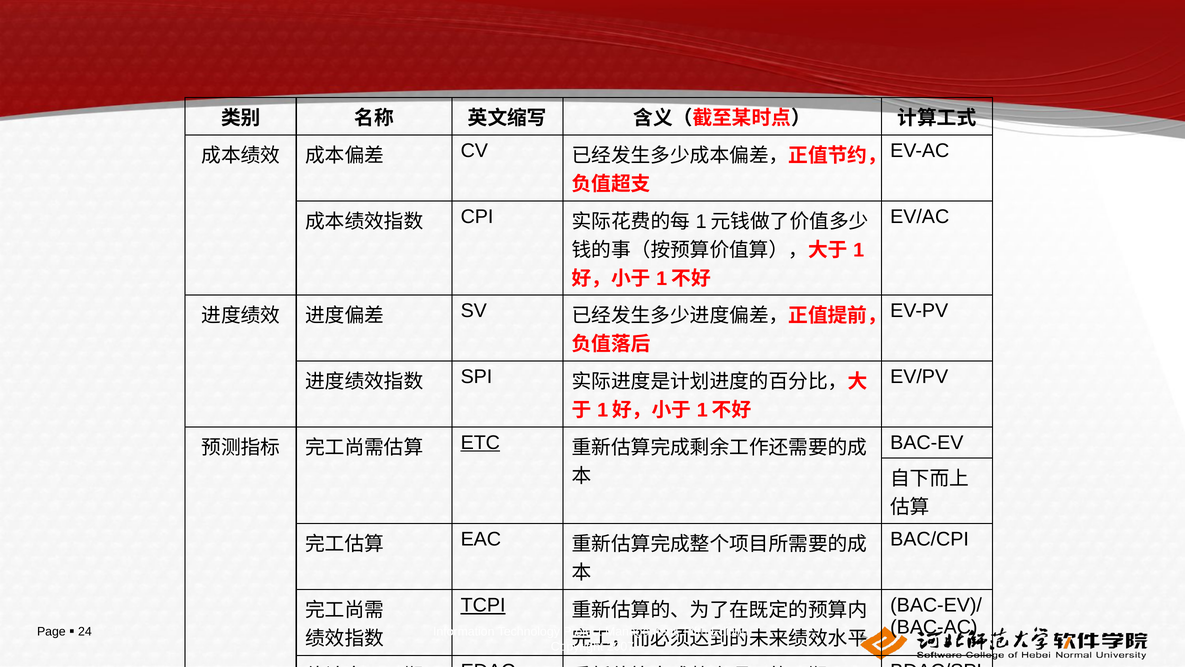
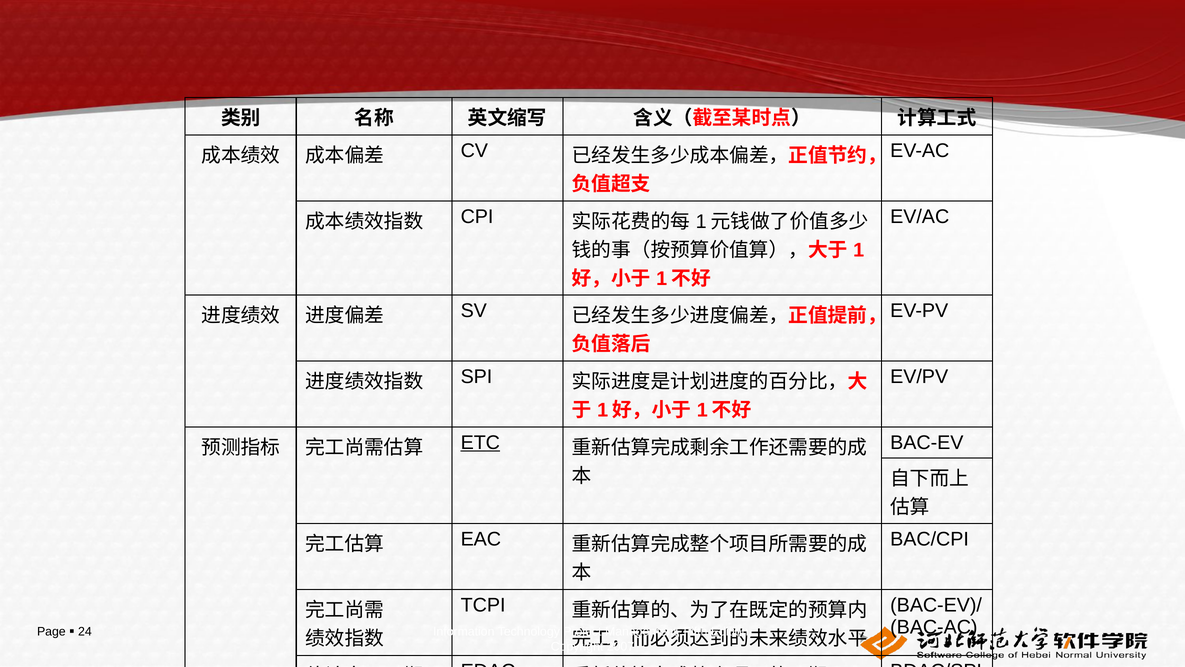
TCPI underline: present -> none
